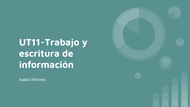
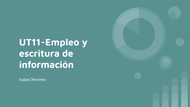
UT11-Trabajo: UT11-Trabajo -> UT11-Empleo
